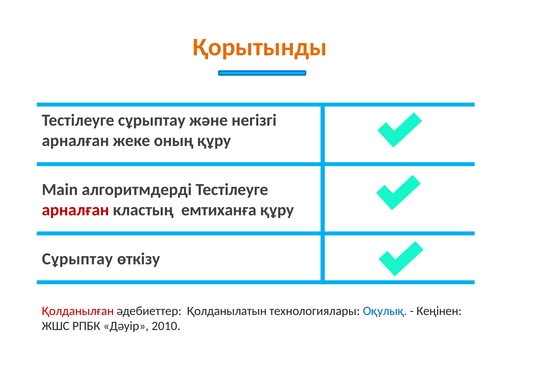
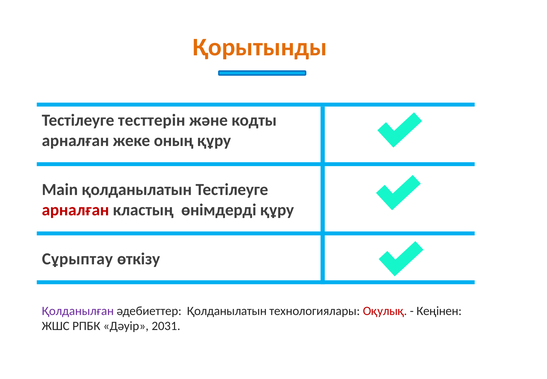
Тестілеуге сұрыптау: сұрыптау -> тесттерін
негізгі: негізгі -> кодты
Main алгоритмдерді: алгоритмдерді -> қолданылатын
емтиханға: емтиханға -> өнімдерді
Қолданылған colour: red -> purple
Оқулық colour: blue -> red
2010: 2010 -> 2031
